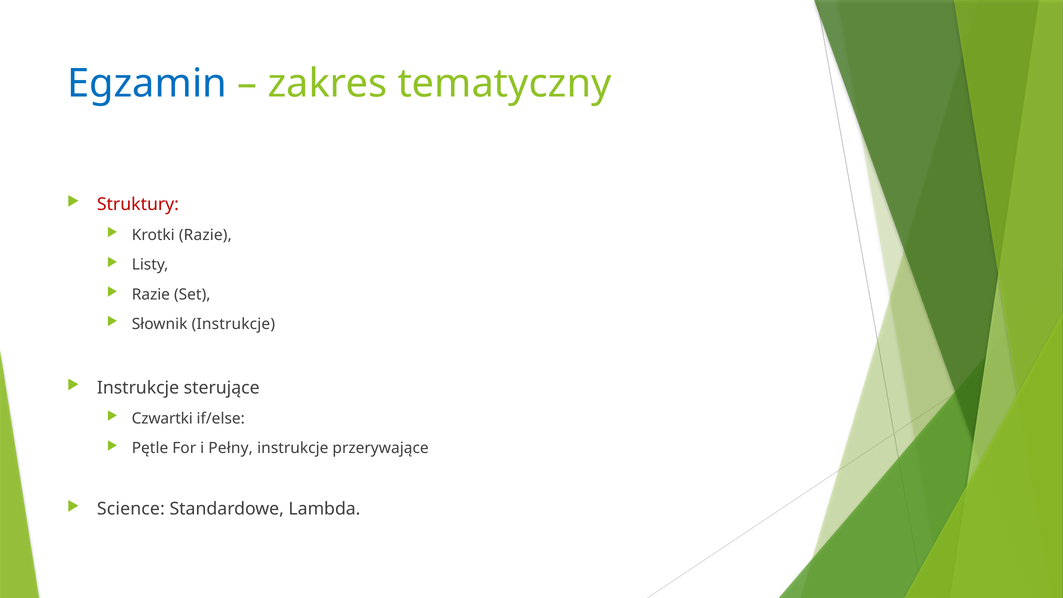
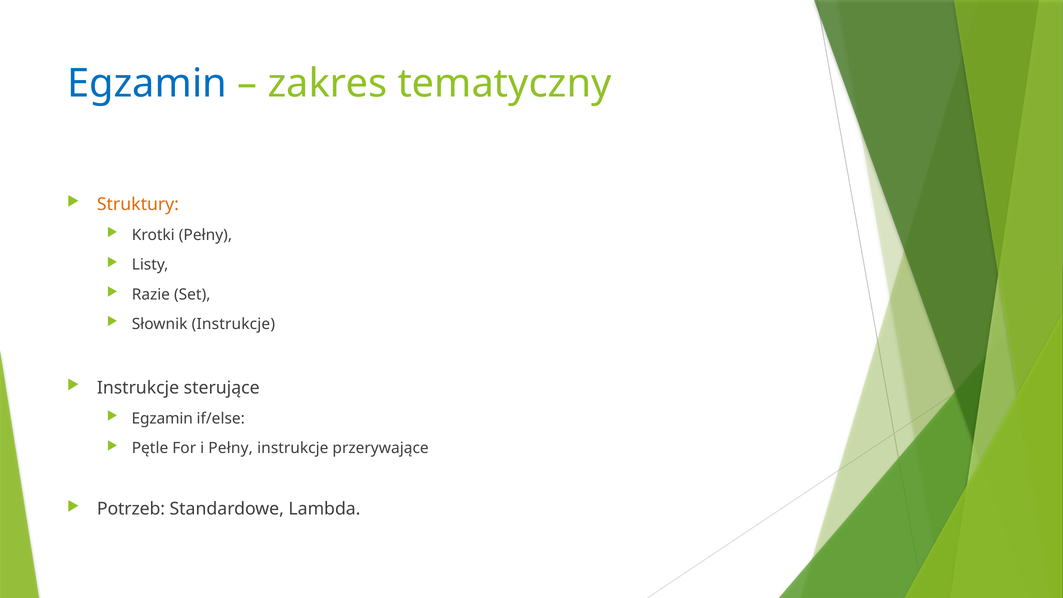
Struktury colour: red -> orange
Krotki Razie: Razie -> Pełny
Czwartki at (162, 419): Czwartki -> Egzamin
Science: Science -> Potrzeb
